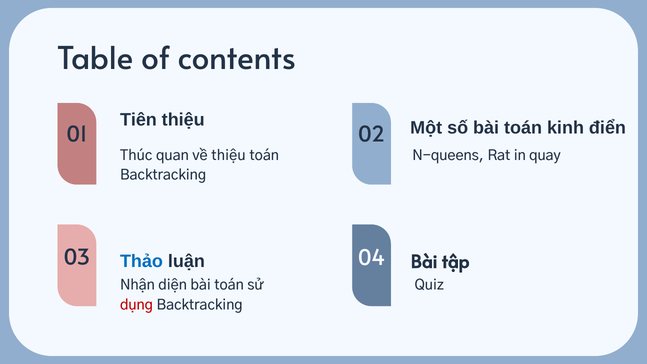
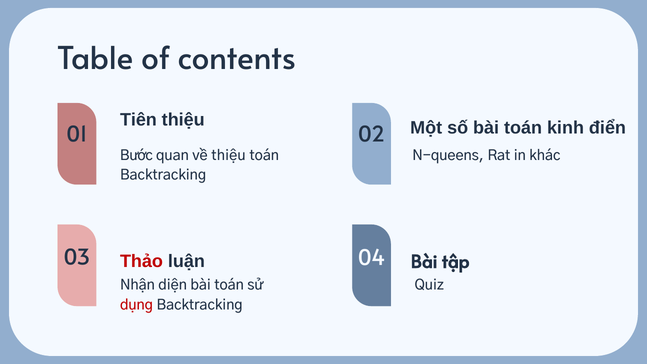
Thúc: Thúc -> Bước
quay: quay -> khác
Thảo colour: blue -> red
